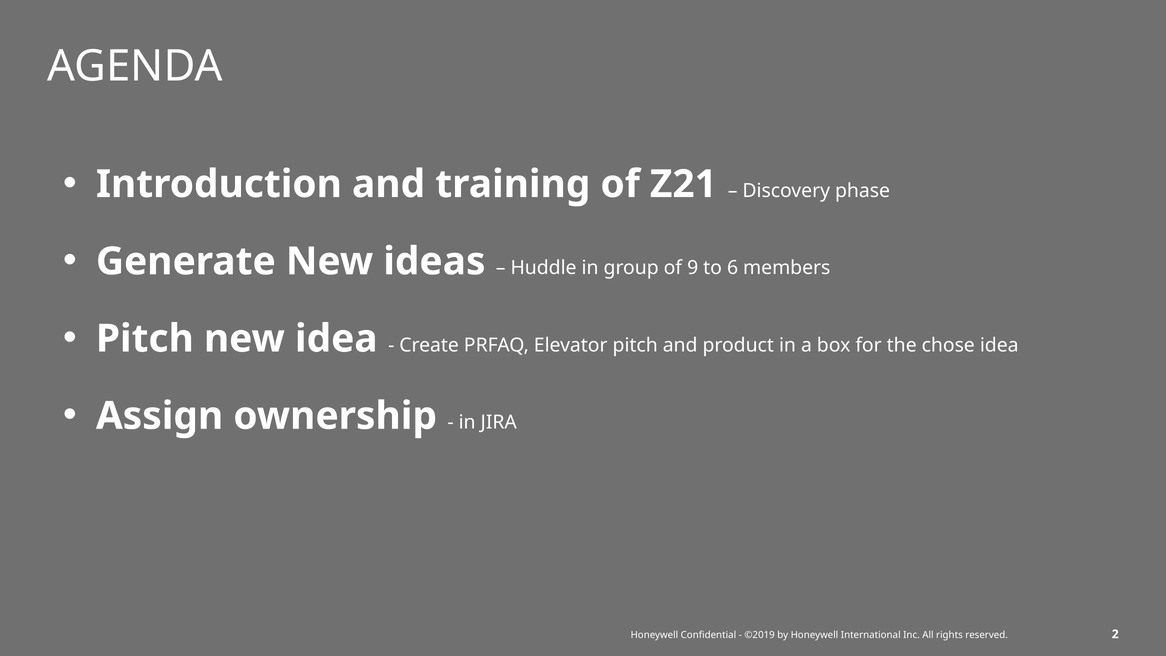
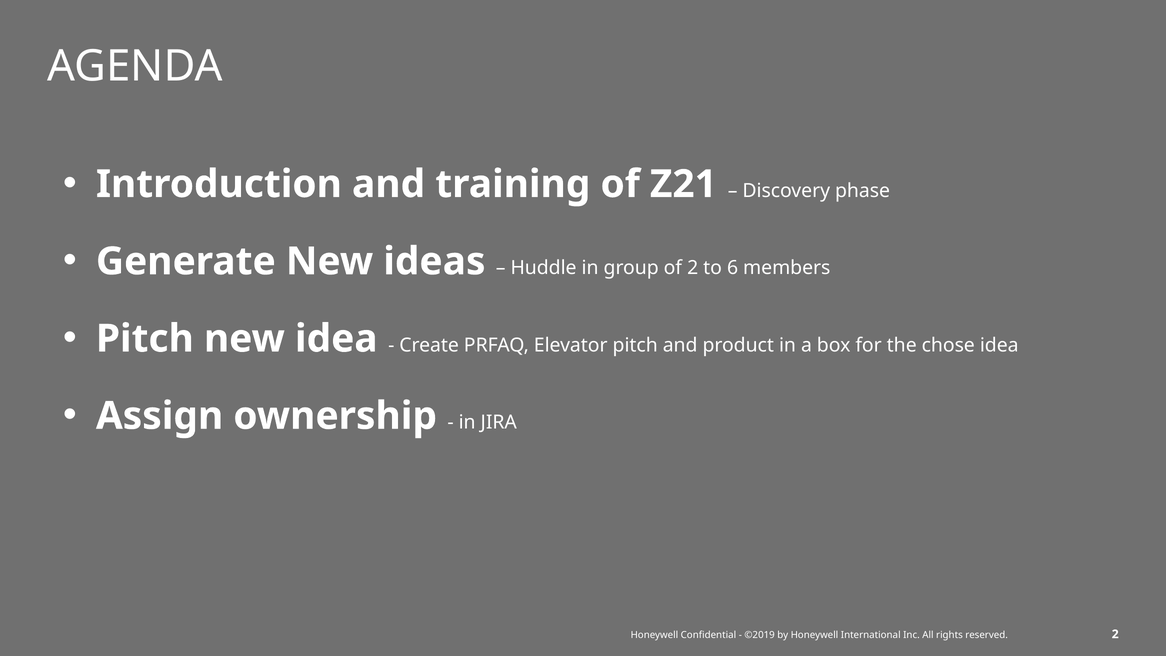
of 9: 9 -> 2
